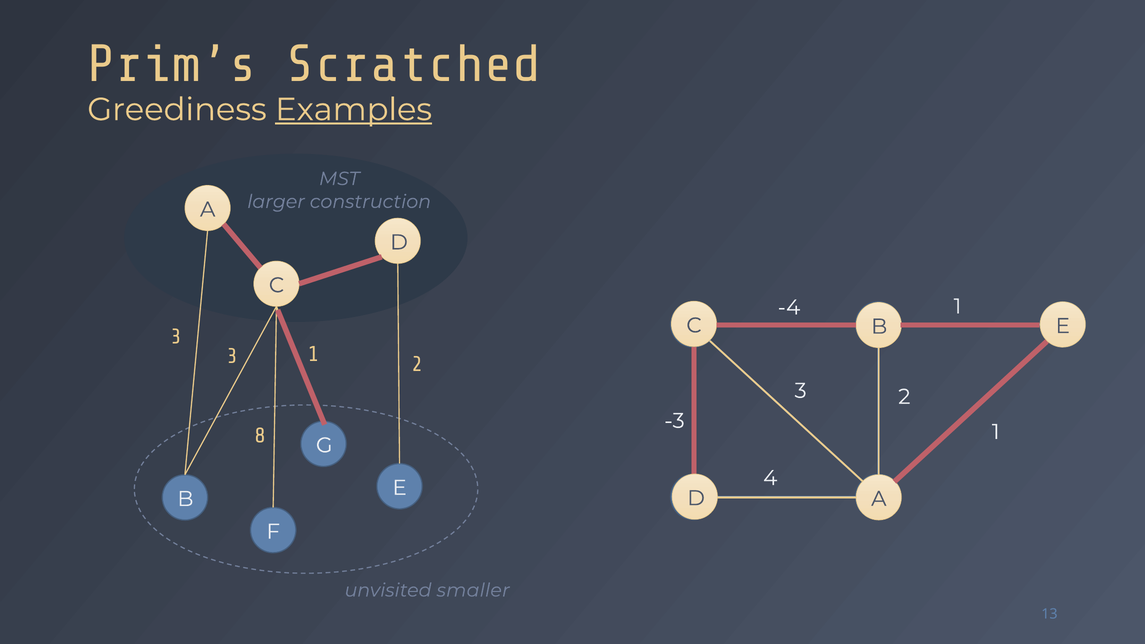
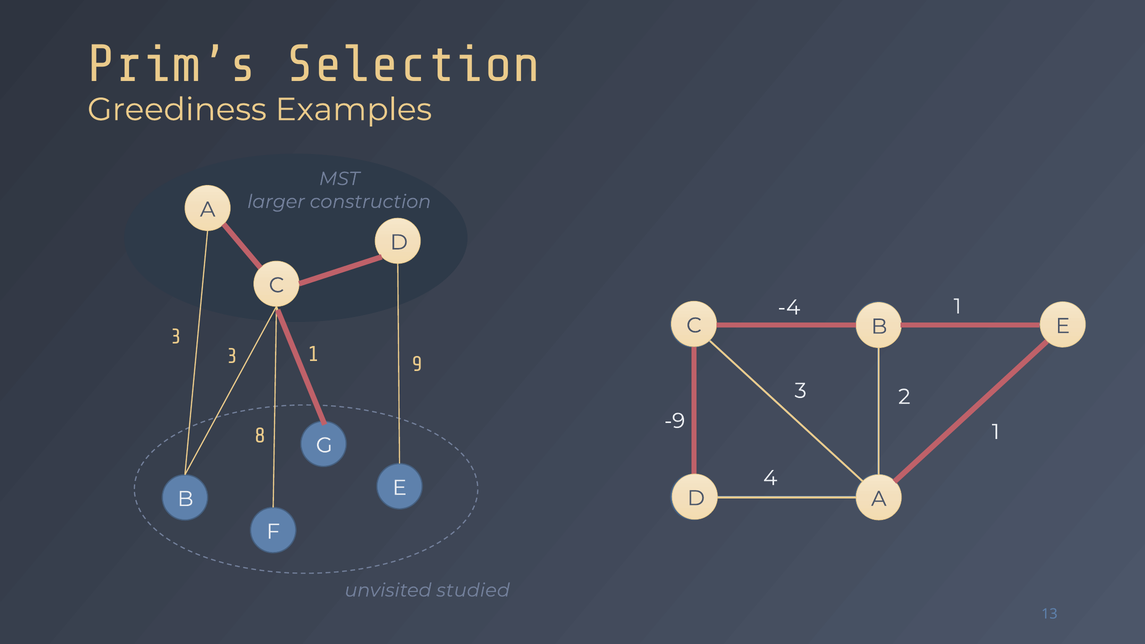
Scratched: Scratched -> Selection
Examples underline: present -> none
2 at (417, 364): 2 -> 9
-3: -3 -> -9
smaller: smaller -> studied
